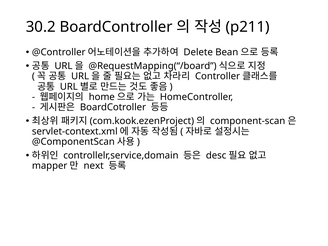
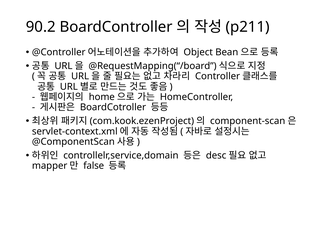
30.2: 30.2 -> 90.2
Delete: Delete -> Object
next: next -> false
